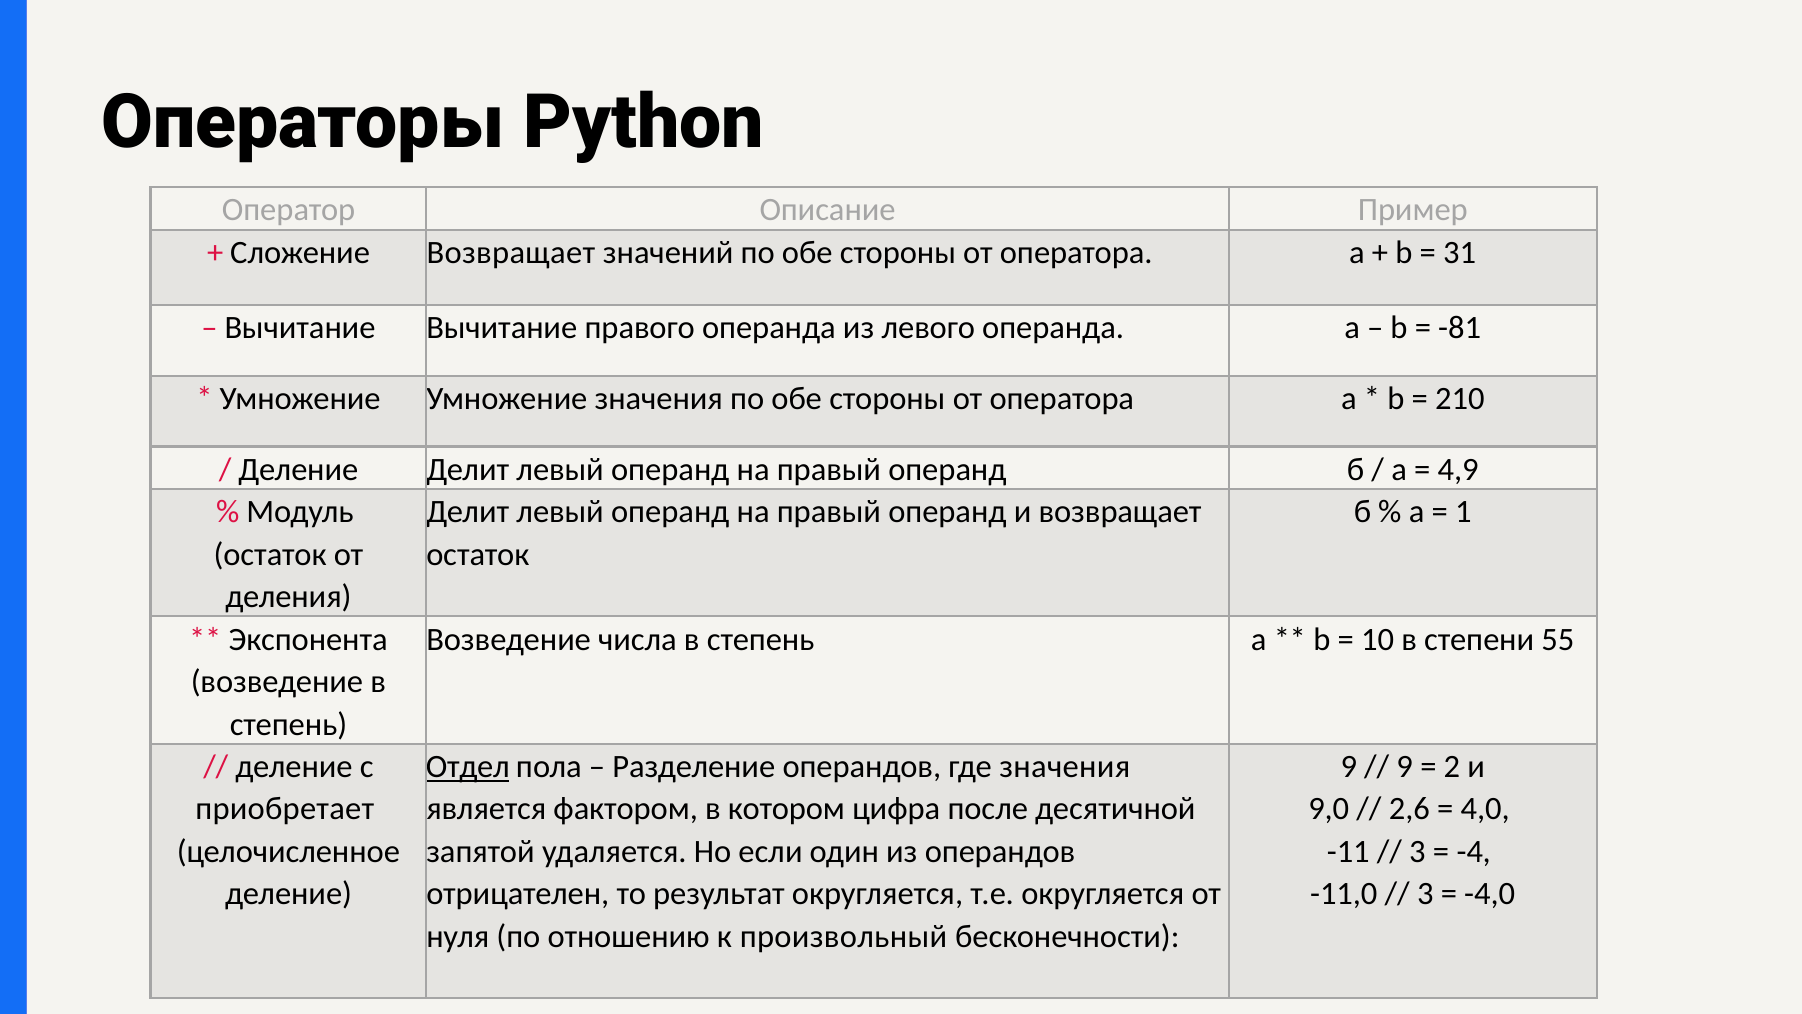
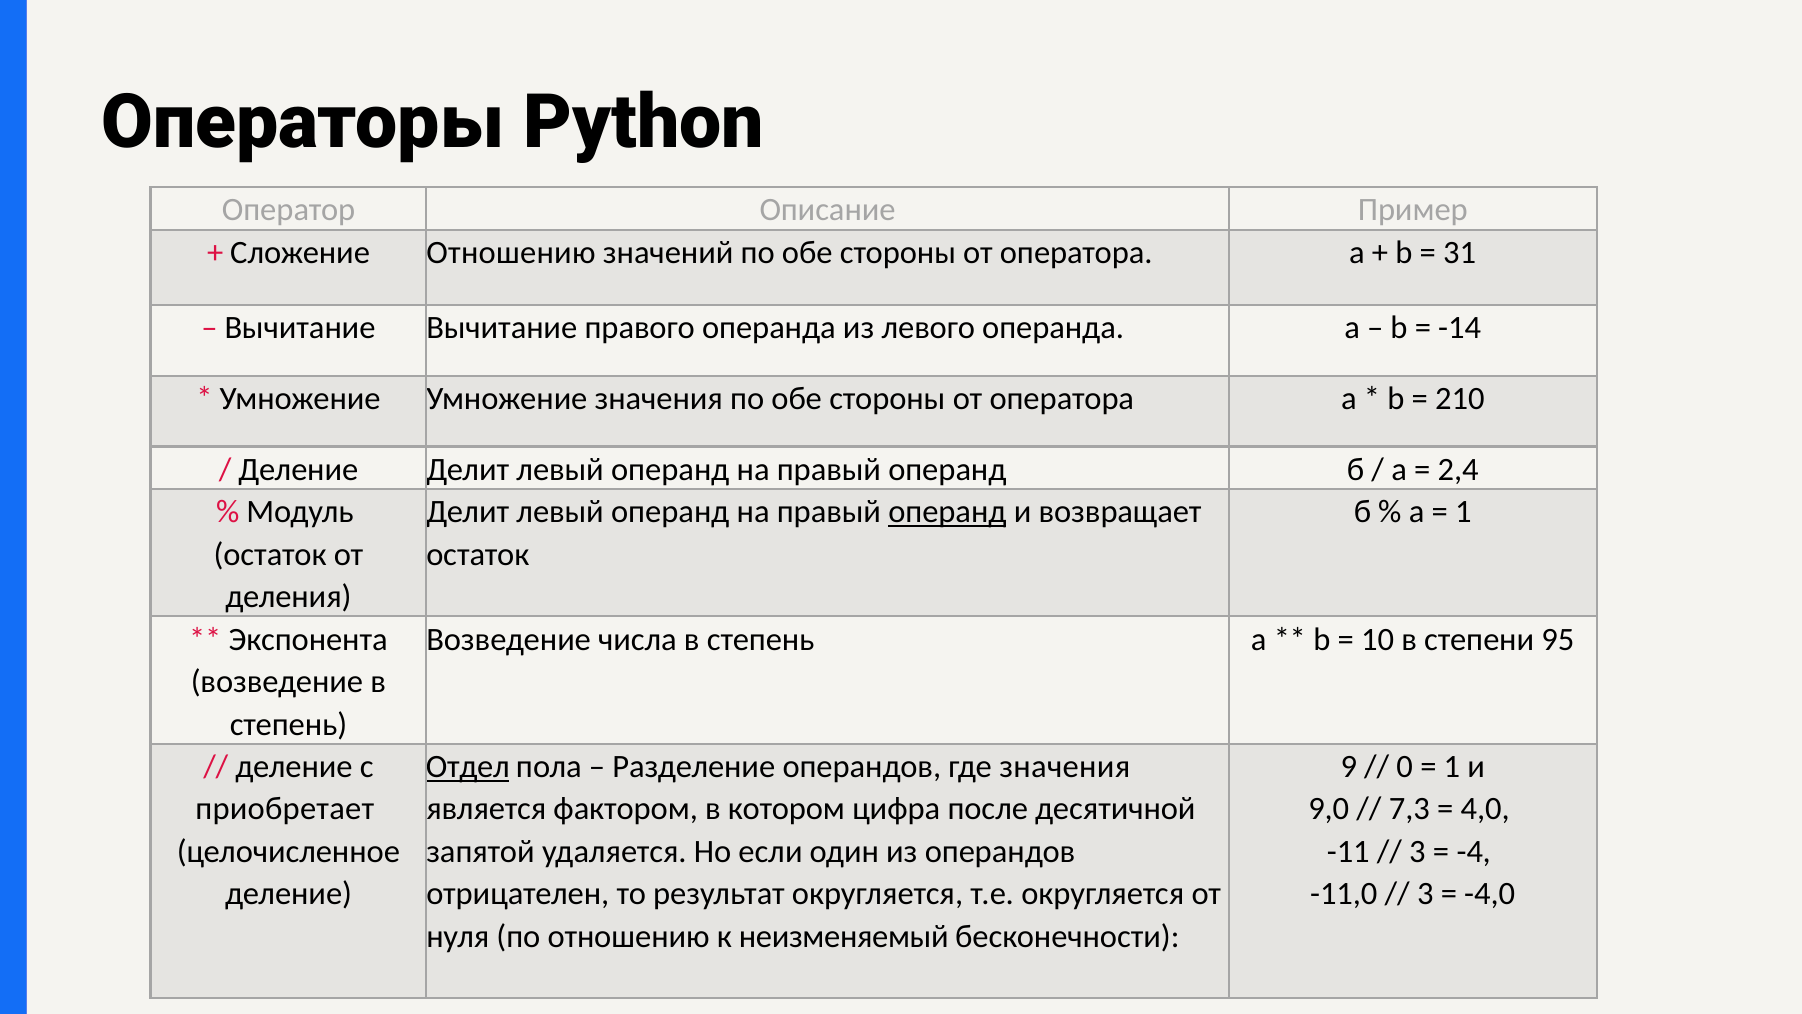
Сложение Возвращает: Возвращает -> Отношению
-81: -81 -> -14
4,9: 4,9 -> 2,4
операнд at (947, 512) underline: none -> present
55: 55 -> 95
9 at (1405, 767): 9 -> 0
2 at (1452, 767): 2 -> 1
2,6: 2,6 -> 7,3
произвольный: произвольный -> неизменяемый
